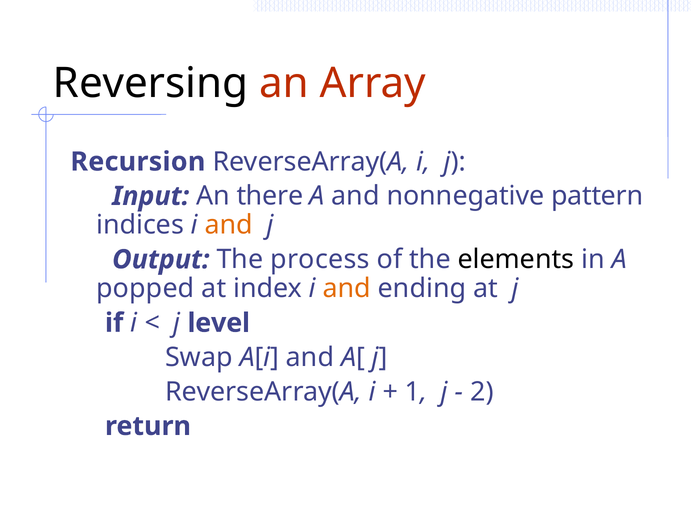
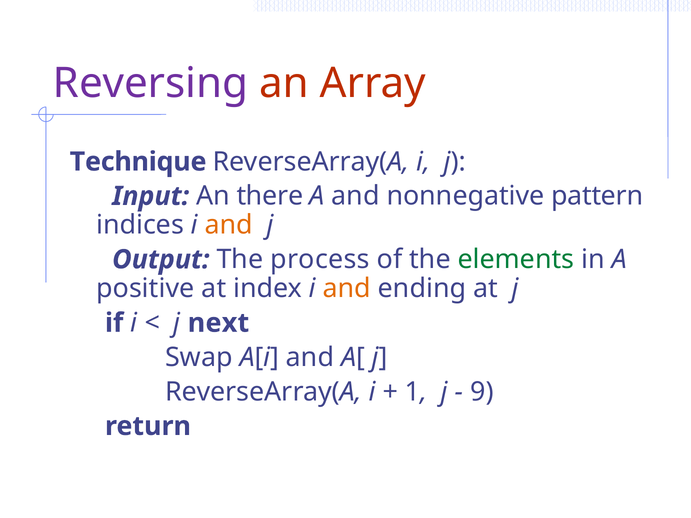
Reversing colour: black -> purple
Recursion: Recursion -> Technique
elements colour: black -> green
popped: popped -> positive
level: level -> next
2: 2 -> 9
